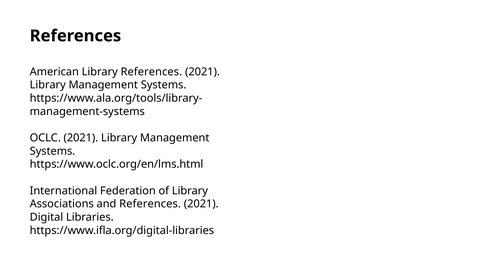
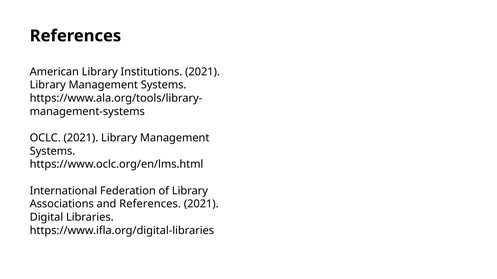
Library References: References -> Institutions
